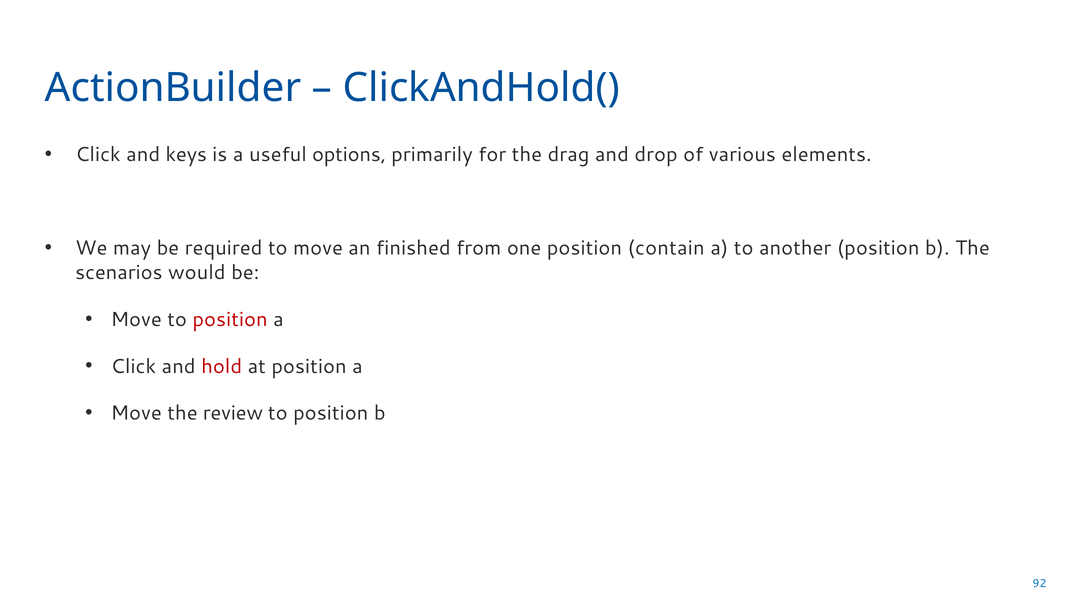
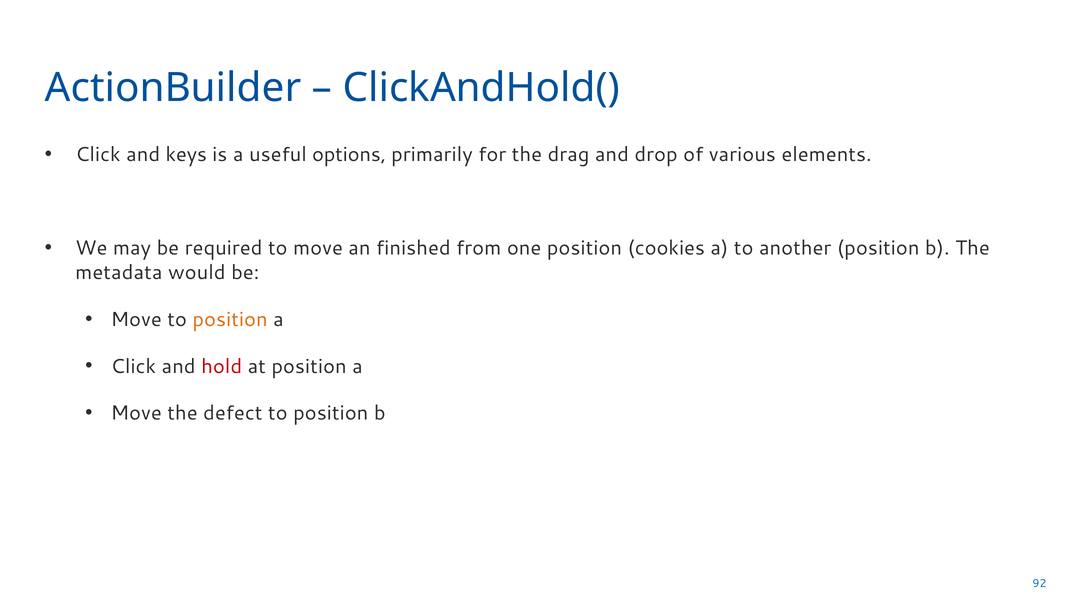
contain: contain -> cookies
scenarios: scenarios -> metadata
position at (230, 319) colour: red -> orange
review: review -> defect
